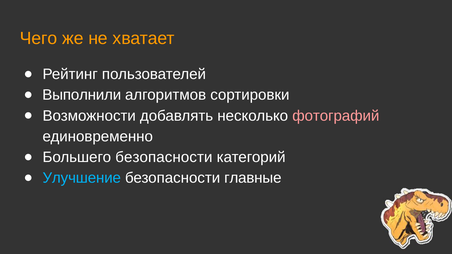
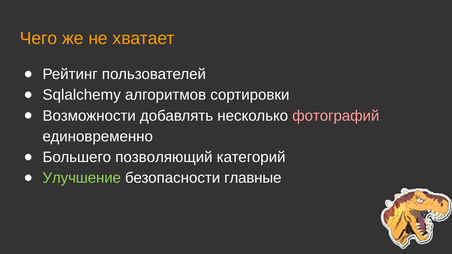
Выполнили: Выполнили -> Sqlalchemy
Большего безопасности: безопасности -> позволяющий
Улучшение colour: light blue -> light green
